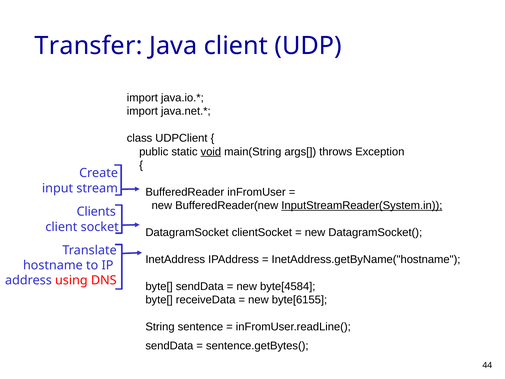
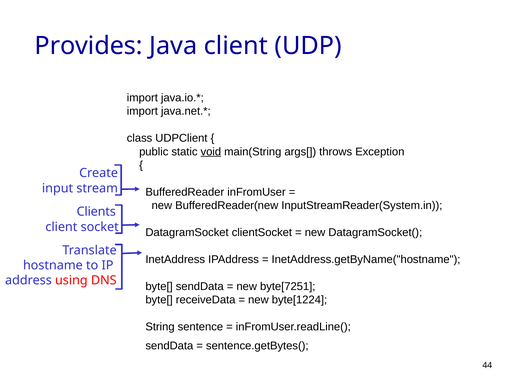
Transfer: Transfer -> Provides
InputStreamReader(System.in underline: present -> none
byte[4584: byte[4584 -> byte[7251
byte[6155: byte[6155 -> byte[1224
